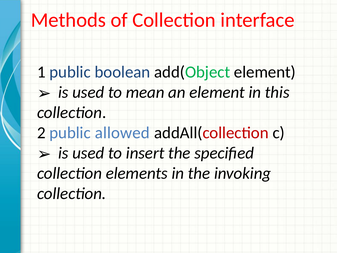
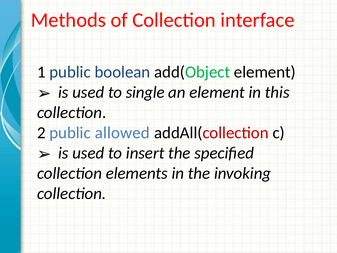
mean: mean -> single
